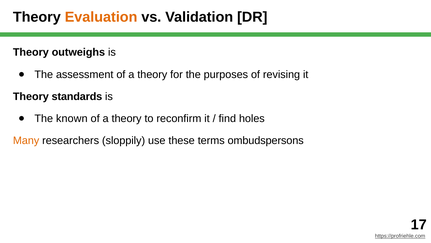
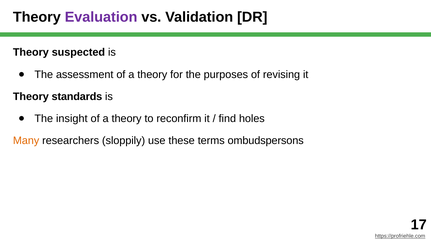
Evaluation colour: orange -> purple
outweighs: outweighs -> suspected
known: known -> insight
